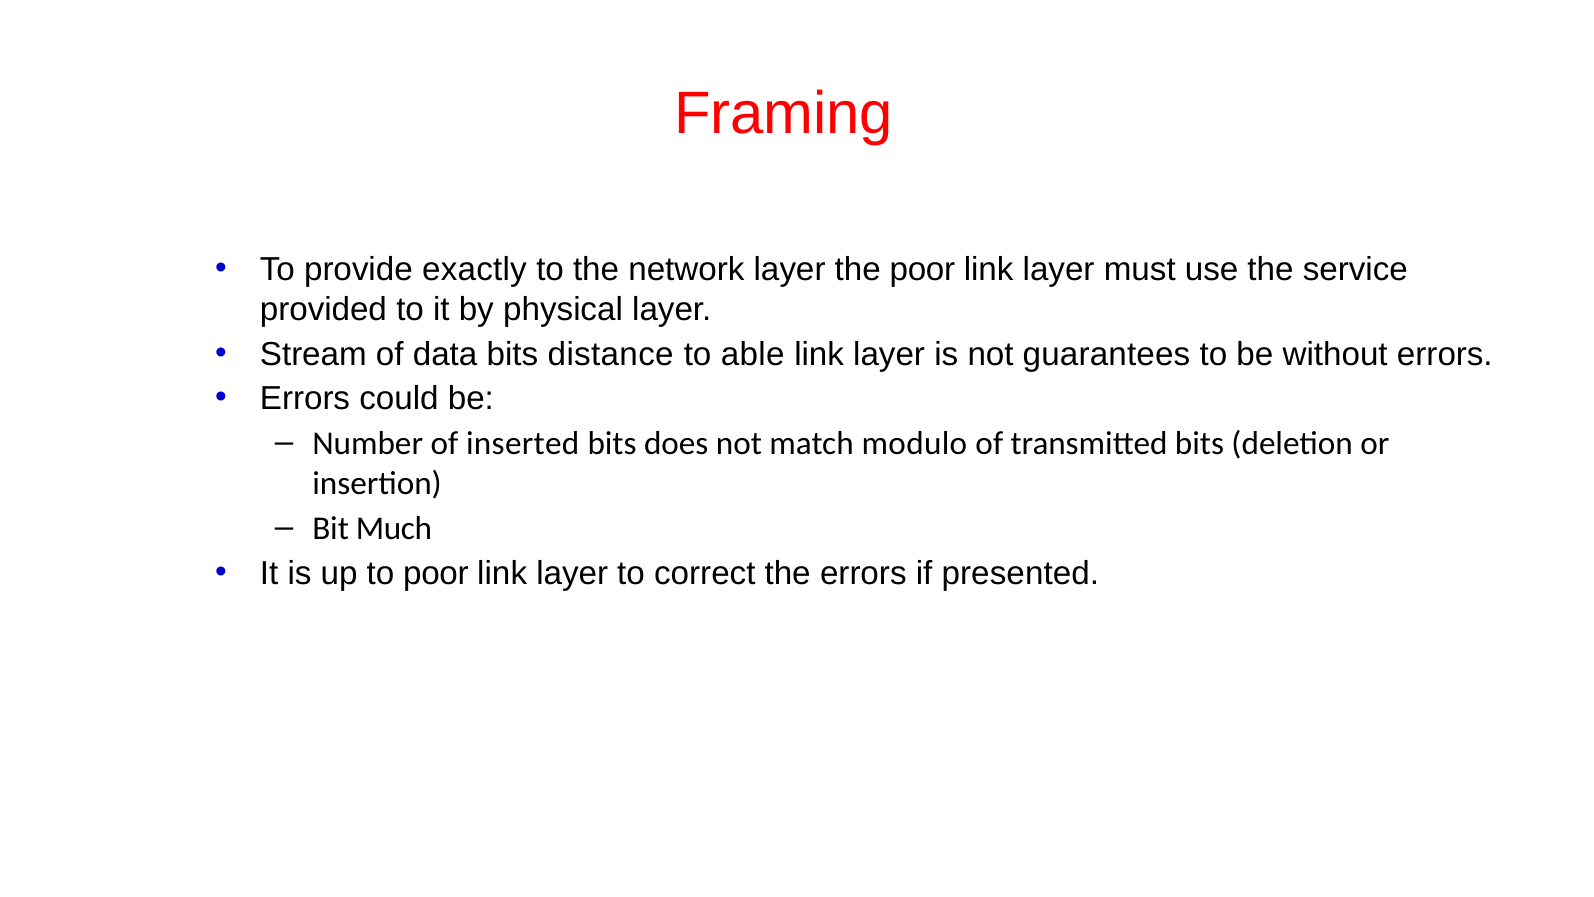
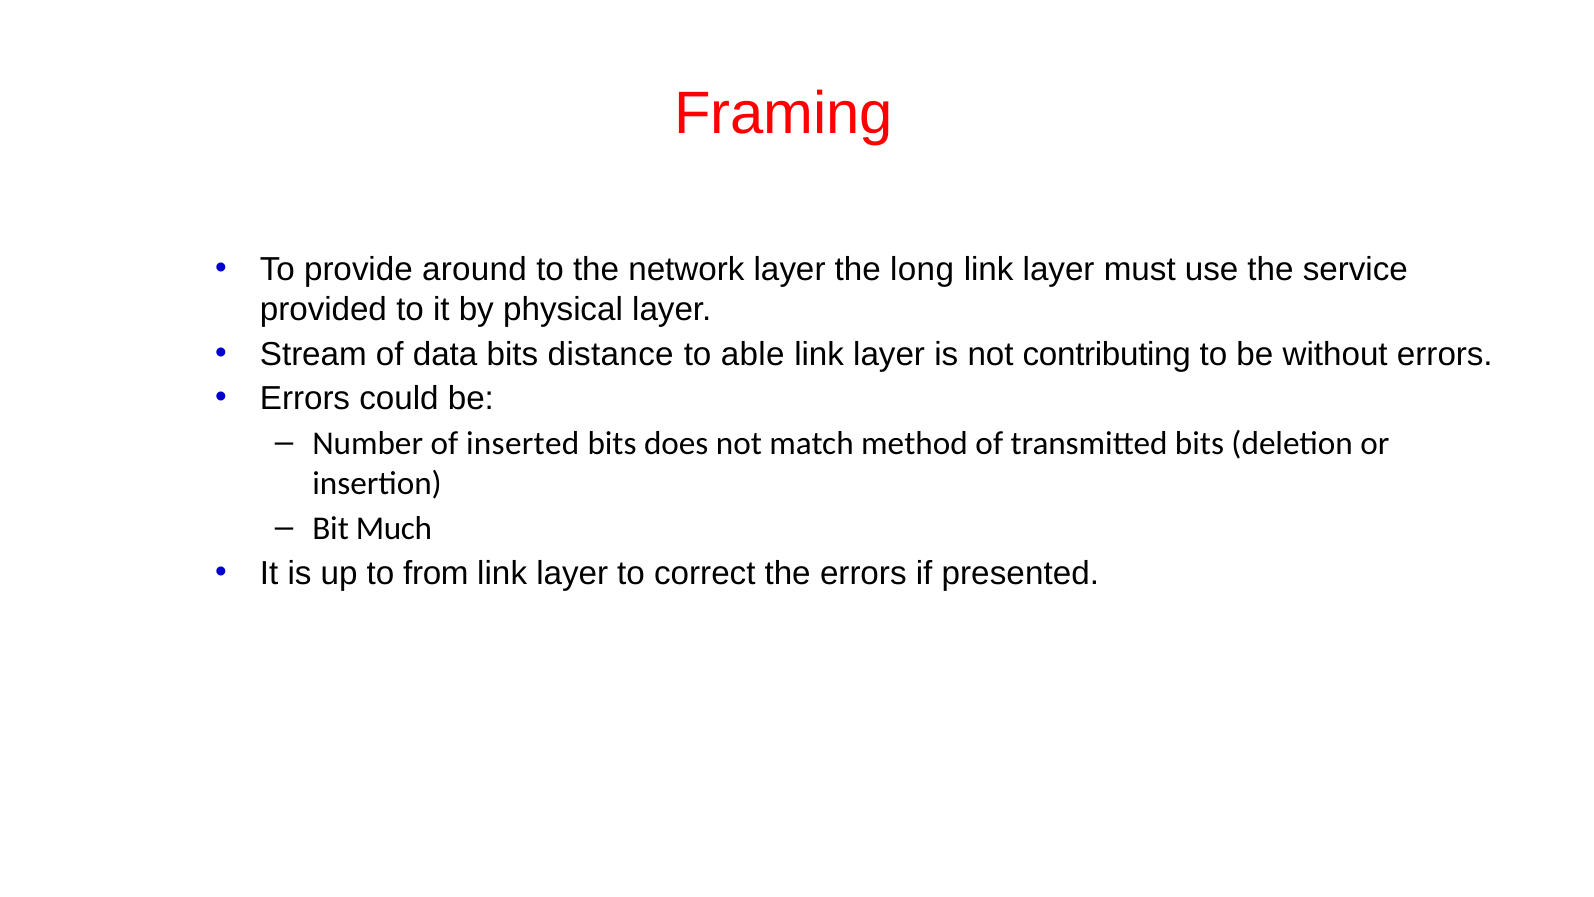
exactly: exactly -> around
the poor: poor -> long
guarantees: guarantees -> contributing
modulo: modulo -> method
to poor: poor -> from
